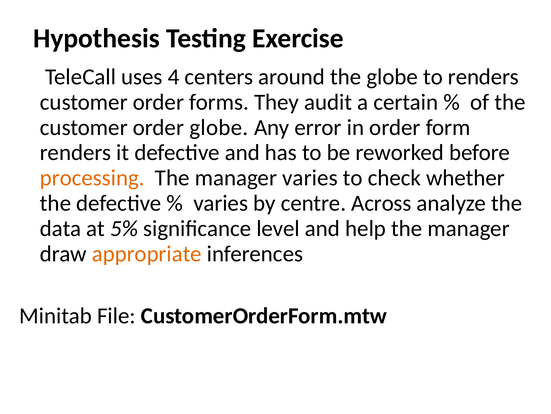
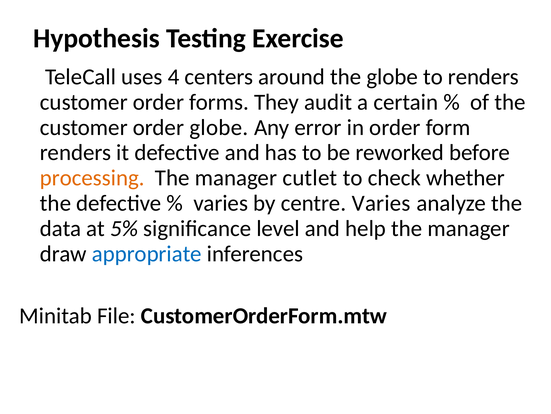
manager varies: varies -> cutlet
centre Across: Across -> Varies
appropriate colour: orange -> blue
